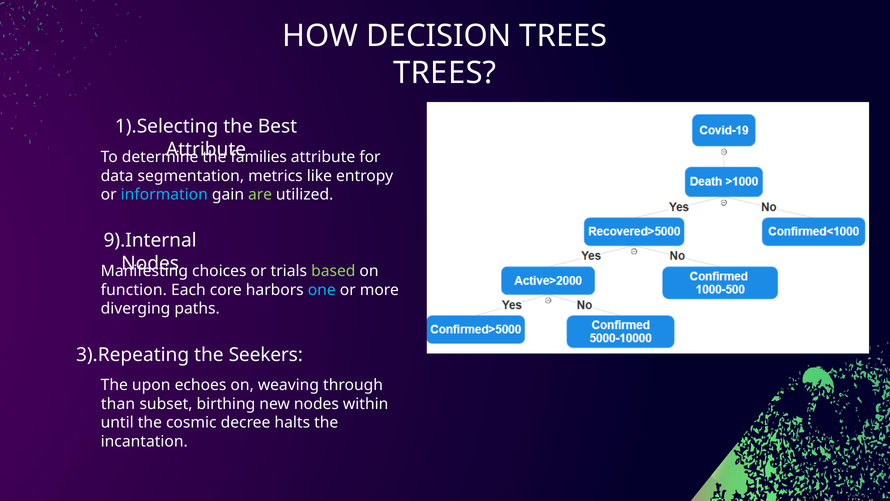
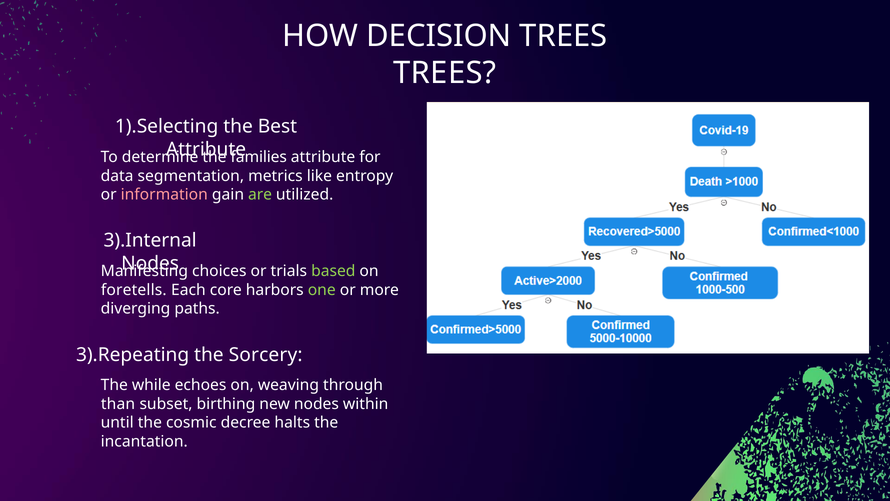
information colour: light blue -> pink
9).Internal: 9).Internal -> 3).Internal
function: function -> foretells
one colour: light blue -> light green
Seekers: Seekers -> Sorcery
upon: upon -> while
